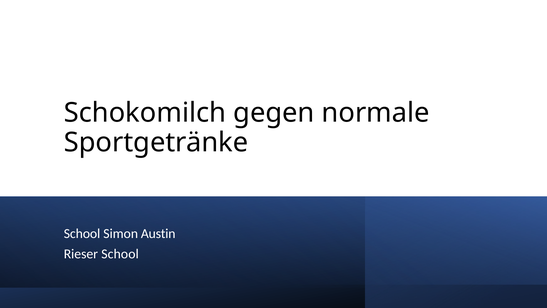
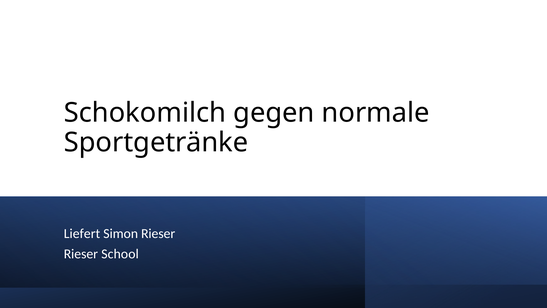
School at (82, 233): School -> Liefert
Simon Austin: Austin -> Rieser
